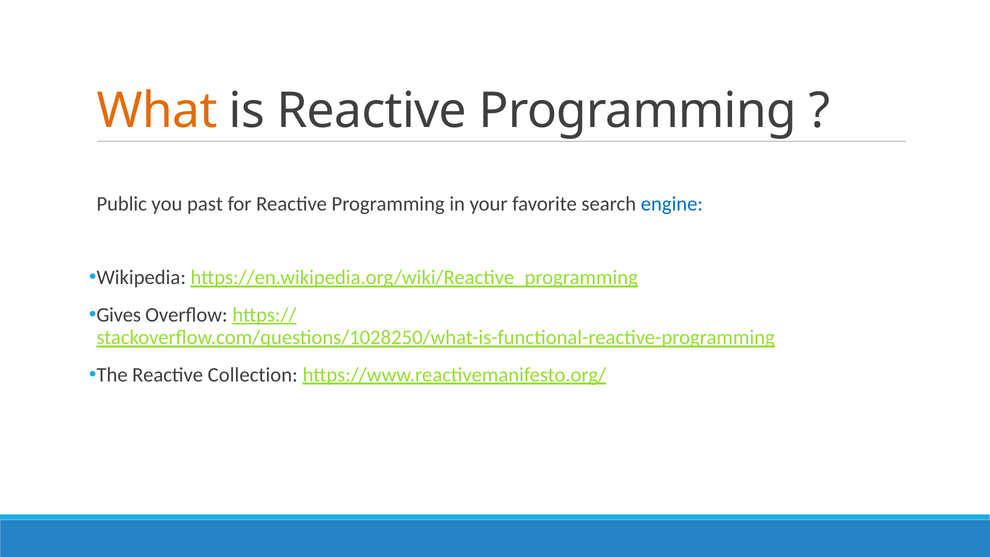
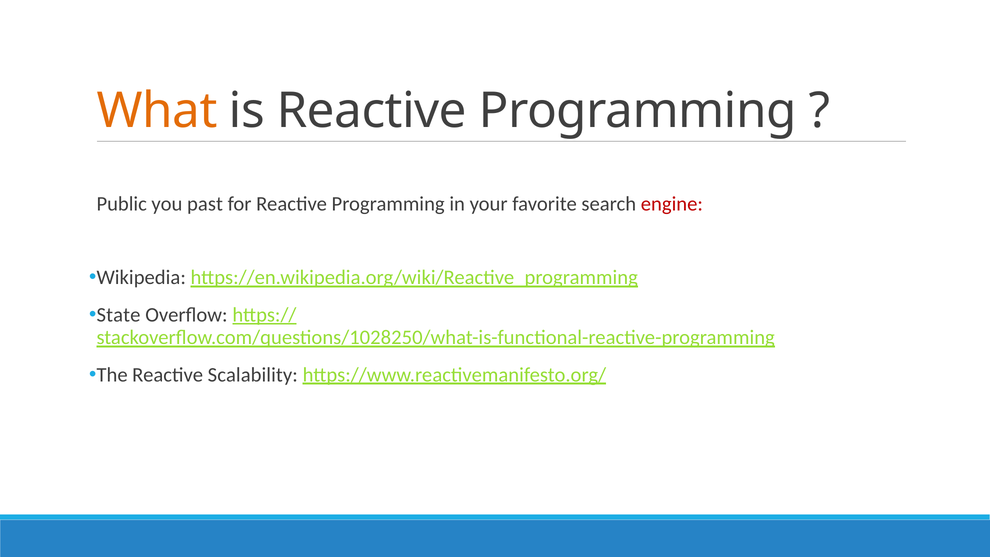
engine colour: blue -> red
Gives: Gives -> State
Collection: Collection -> Scalability
